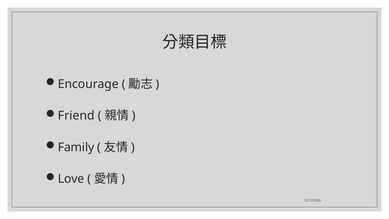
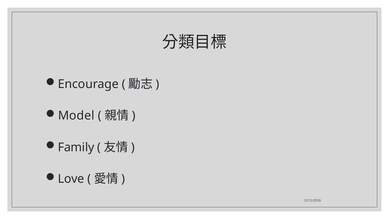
Friend: Friend -> Model
